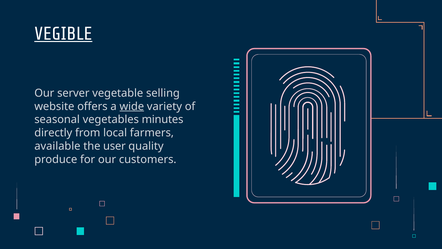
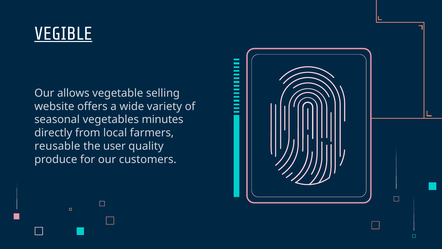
server: server -> allows
wide underline: present -> none
available: available -> reusable
